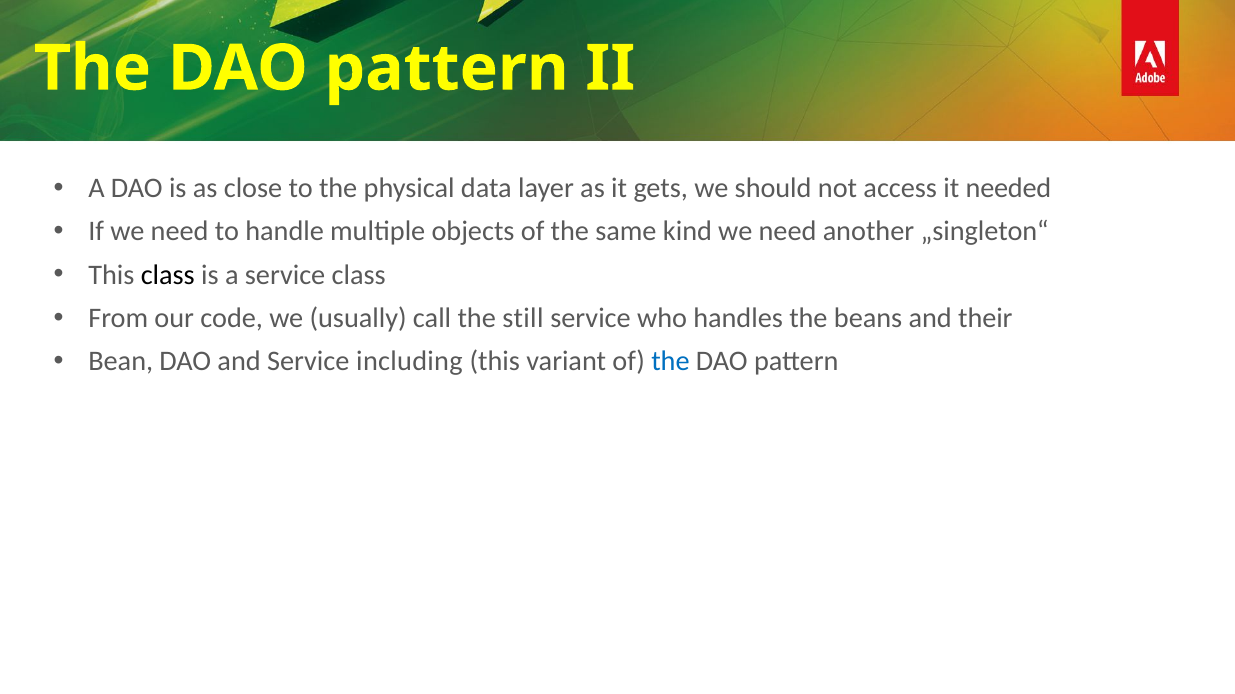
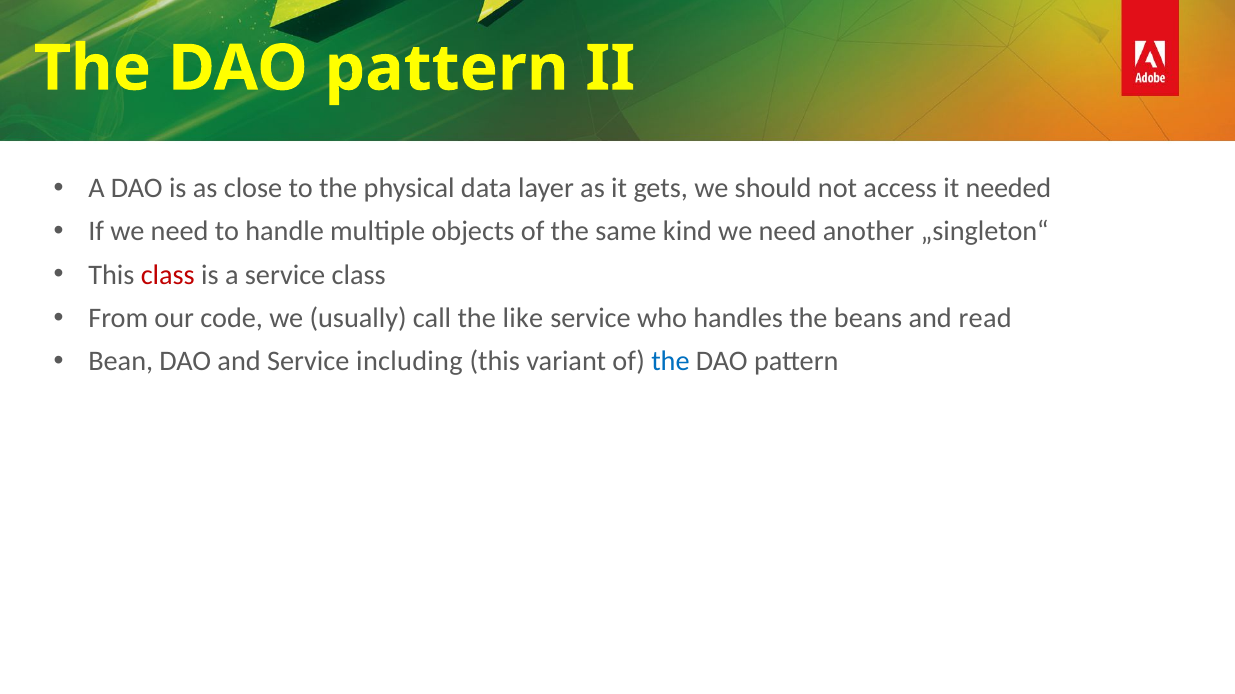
class at (168, 275) colour: black -> red
still: still -> like
their: their -> read
